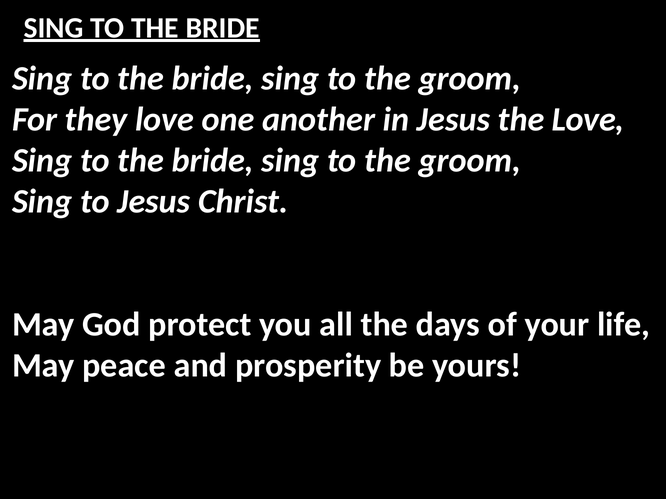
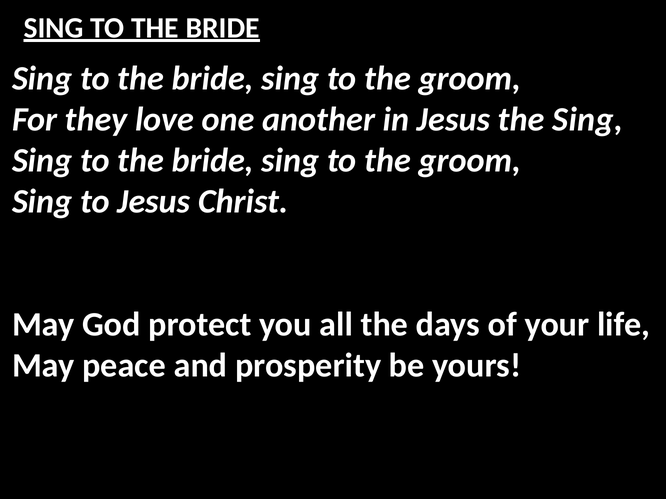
the Love: Love -> Sing
